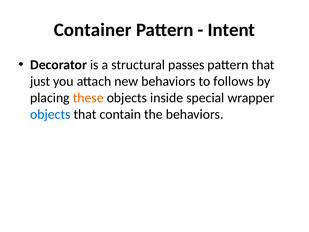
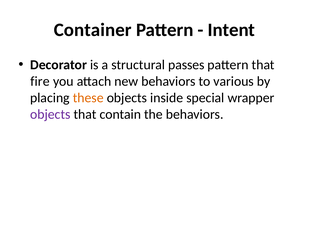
just: just -> fire
follows: follows -> various
objects at (50, 114) colour: blue -> purple
